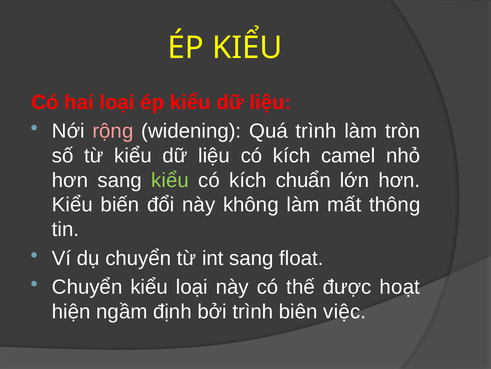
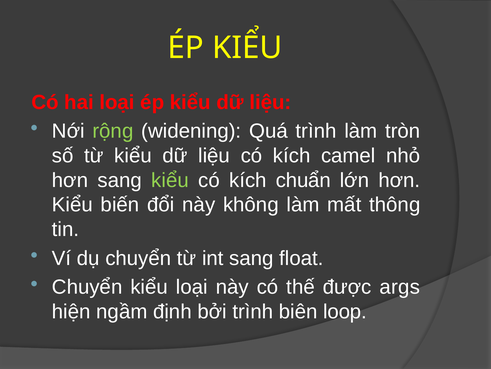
rộng colour: pink -> light green
hoạt: hoạt -> args
việc: việc -> loop
